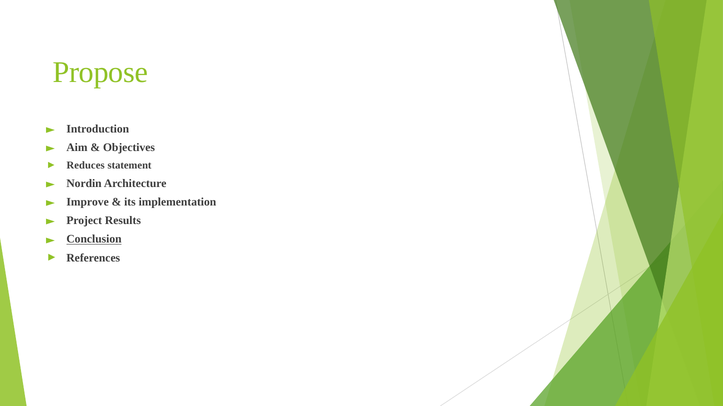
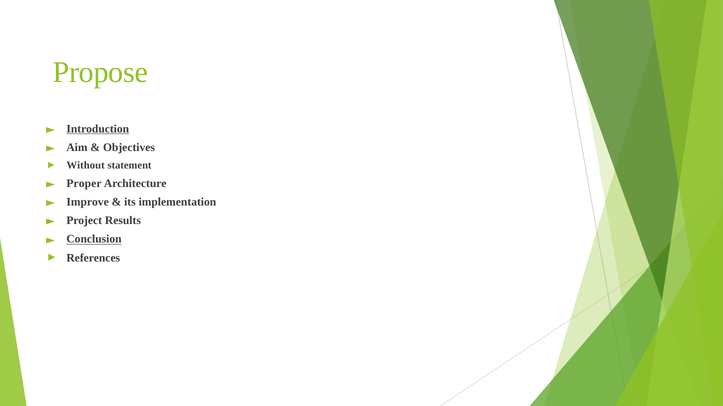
Introduction underline: none -> present
Reduces: Reduces -> Without
Nordin: Nordin -> Proper
